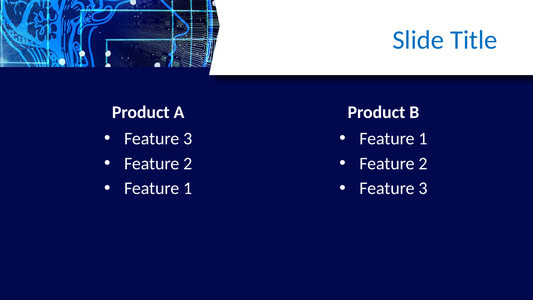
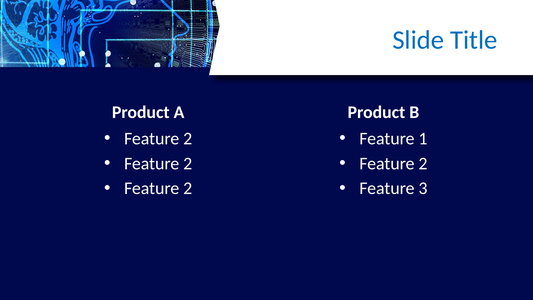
3 at (188, 139): 3 -> 2
1 at (188, 188): 1 -> 2
